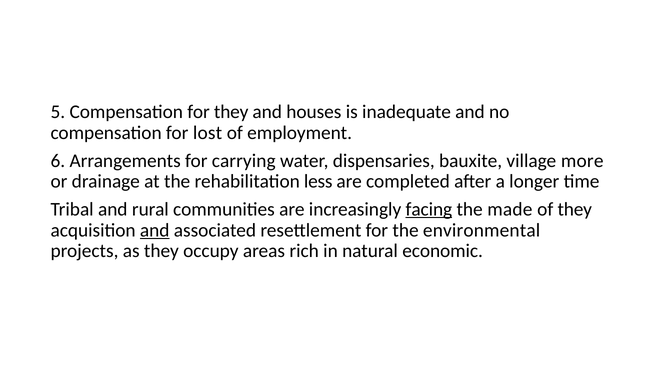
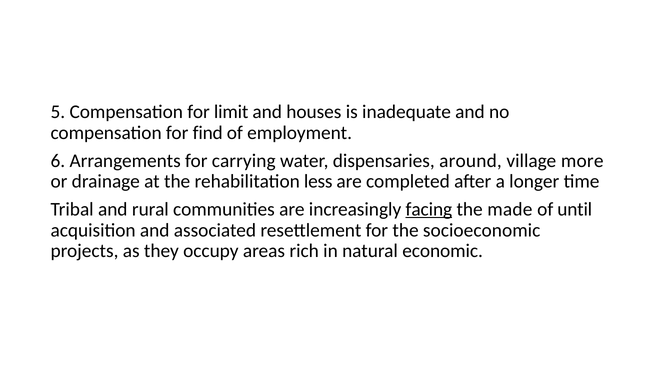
for they: they -> limit
lost: lost -> find
bauxite: bauxite -> around
of they: they -> until
and at (155, 230) underline: present -> none
environmental: environmental -> socioeconomic
